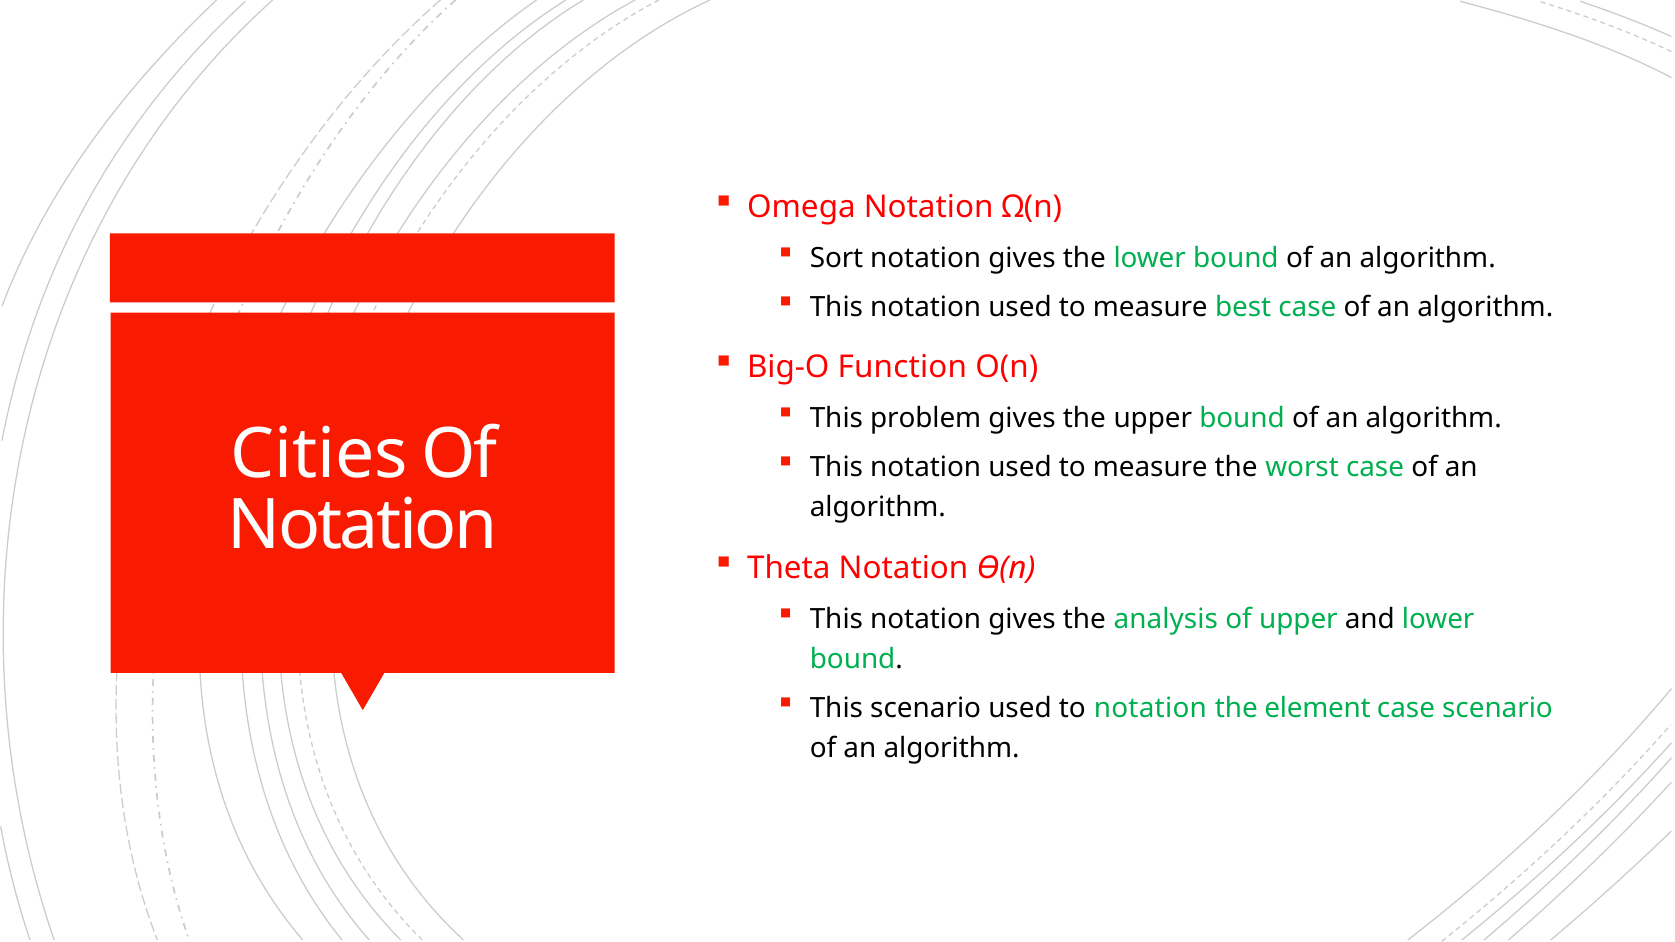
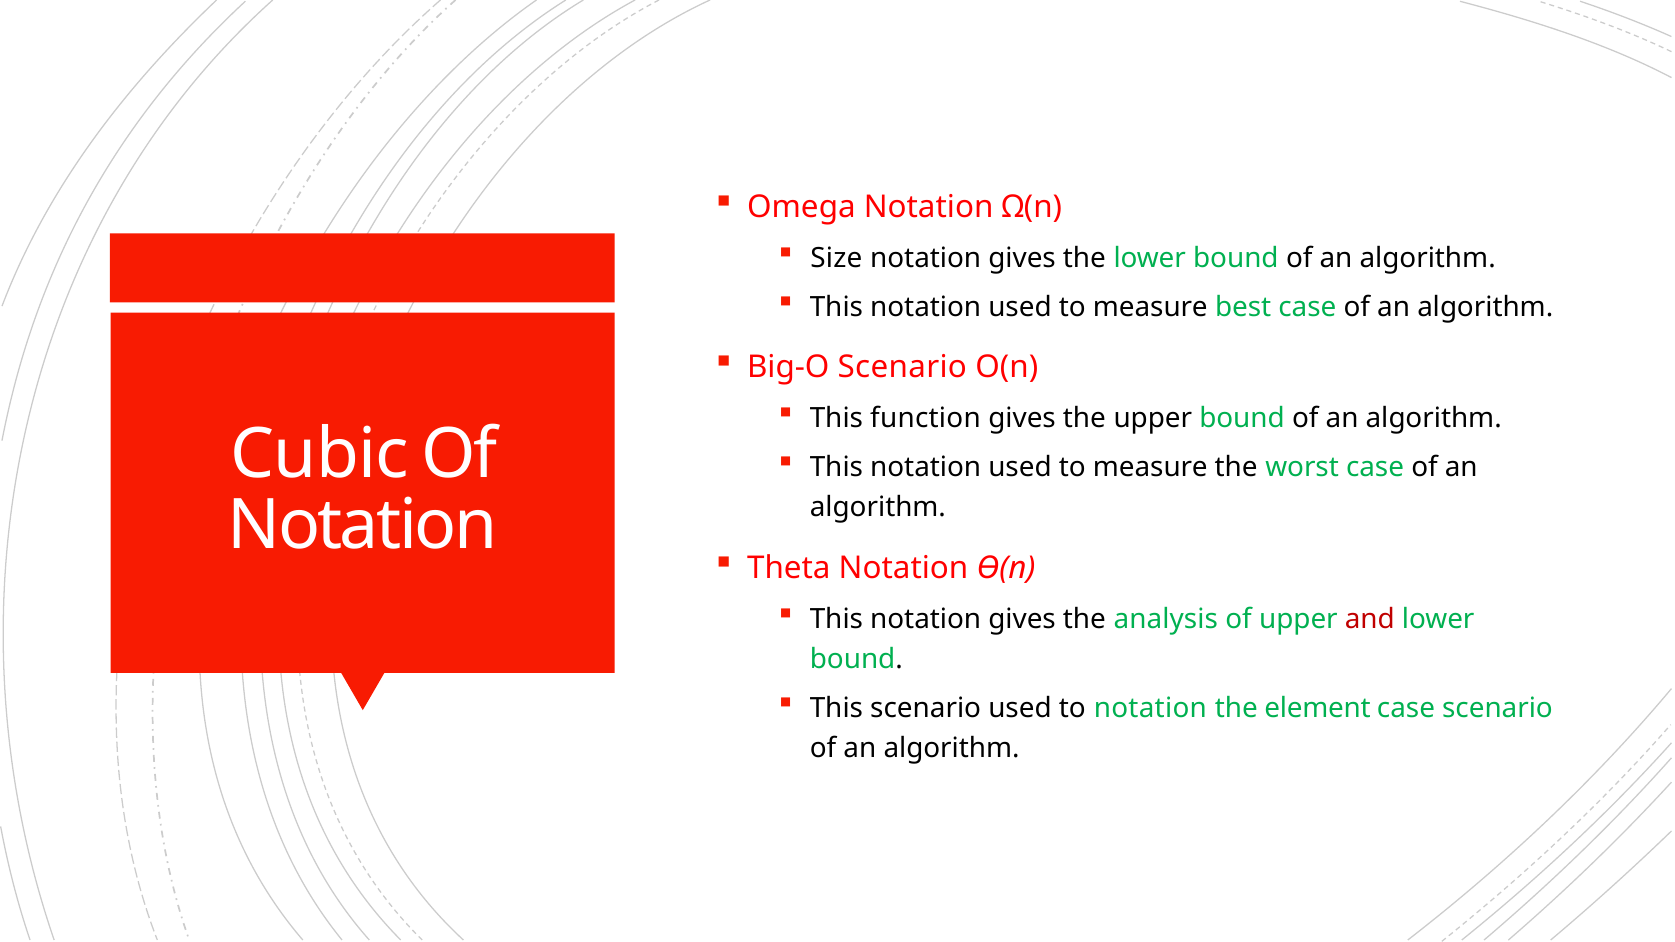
Sort: Sort -> Size
Big-O Function: Function -> Scenario
problem: problem -> function
Cities: Cities -> Cubic
and colour: black -> red
